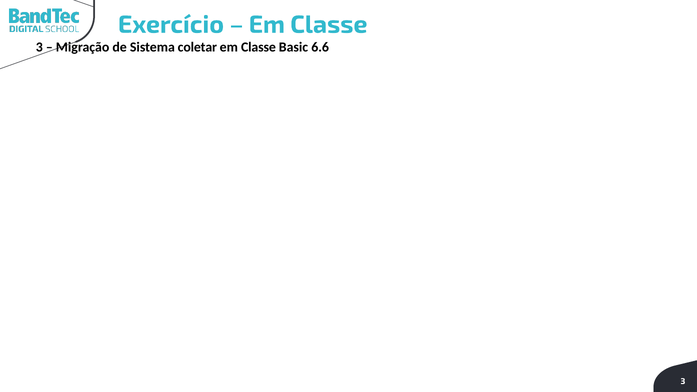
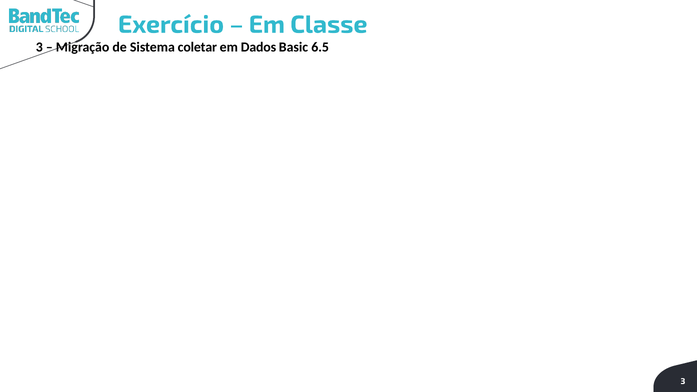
Classe at (258, 47): Classe -> Dados
6.6: 6.6 -> 6.5
